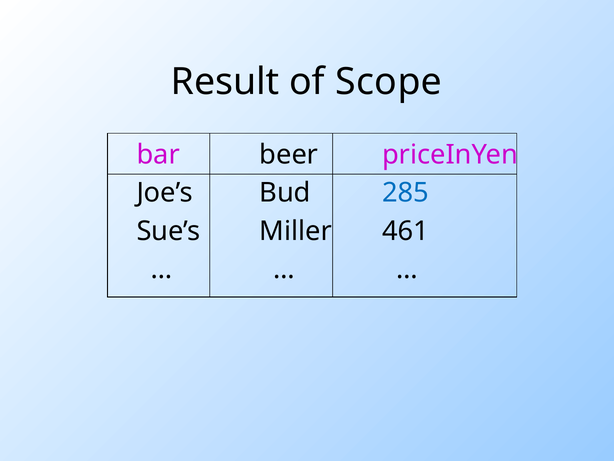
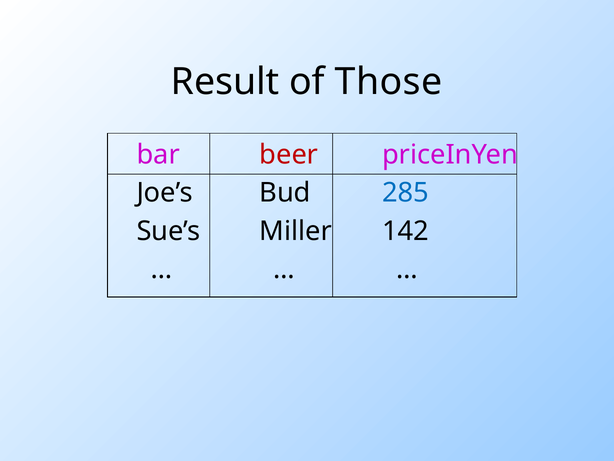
Scope: Scope -> Those
beer colour: black -> red
461: 461 -> 142
